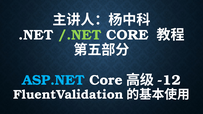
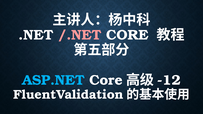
/.NET colour: light green -> pink
